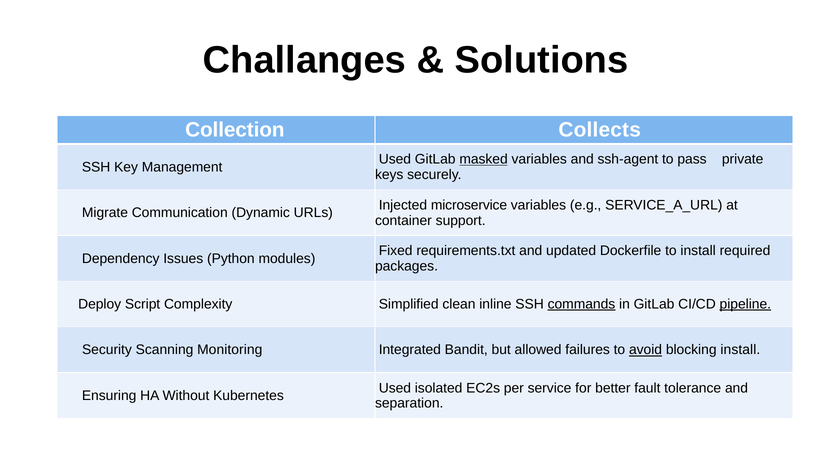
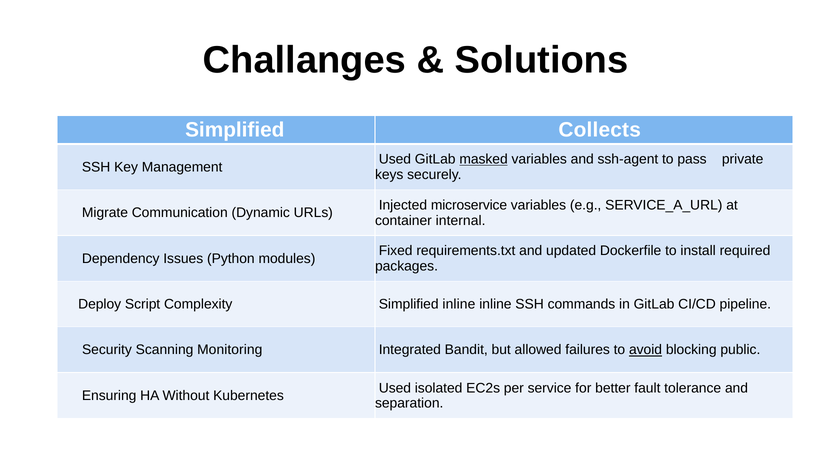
Collection at (235, 130): Collection -> Simplified
support: support -> internal
Simplified clean: clean -> inline
commands underline: present -> none
pipeline underline: present -> none
blocking install: install -> public
